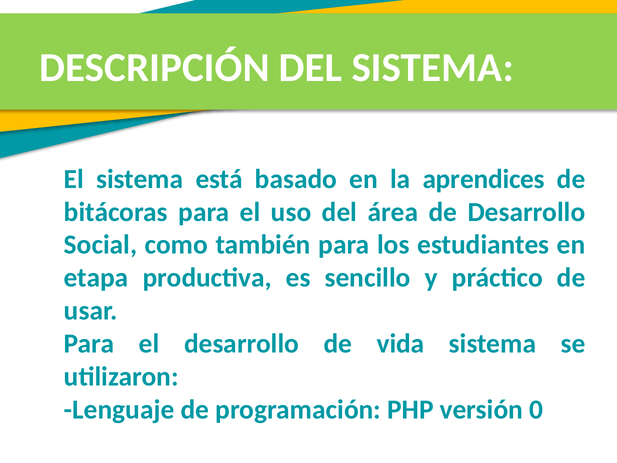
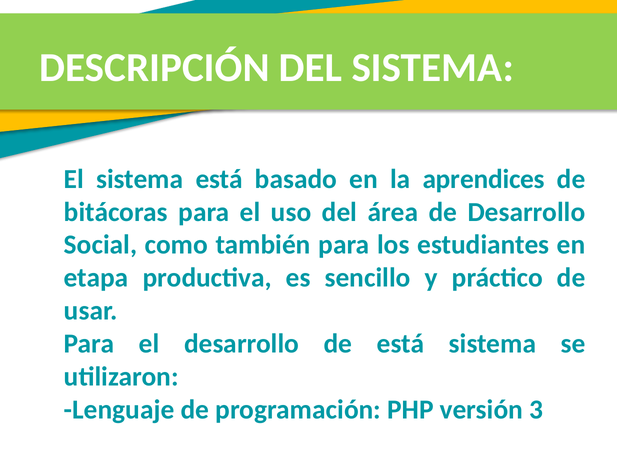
de vida: vida -> está
0: 0 -> 3
